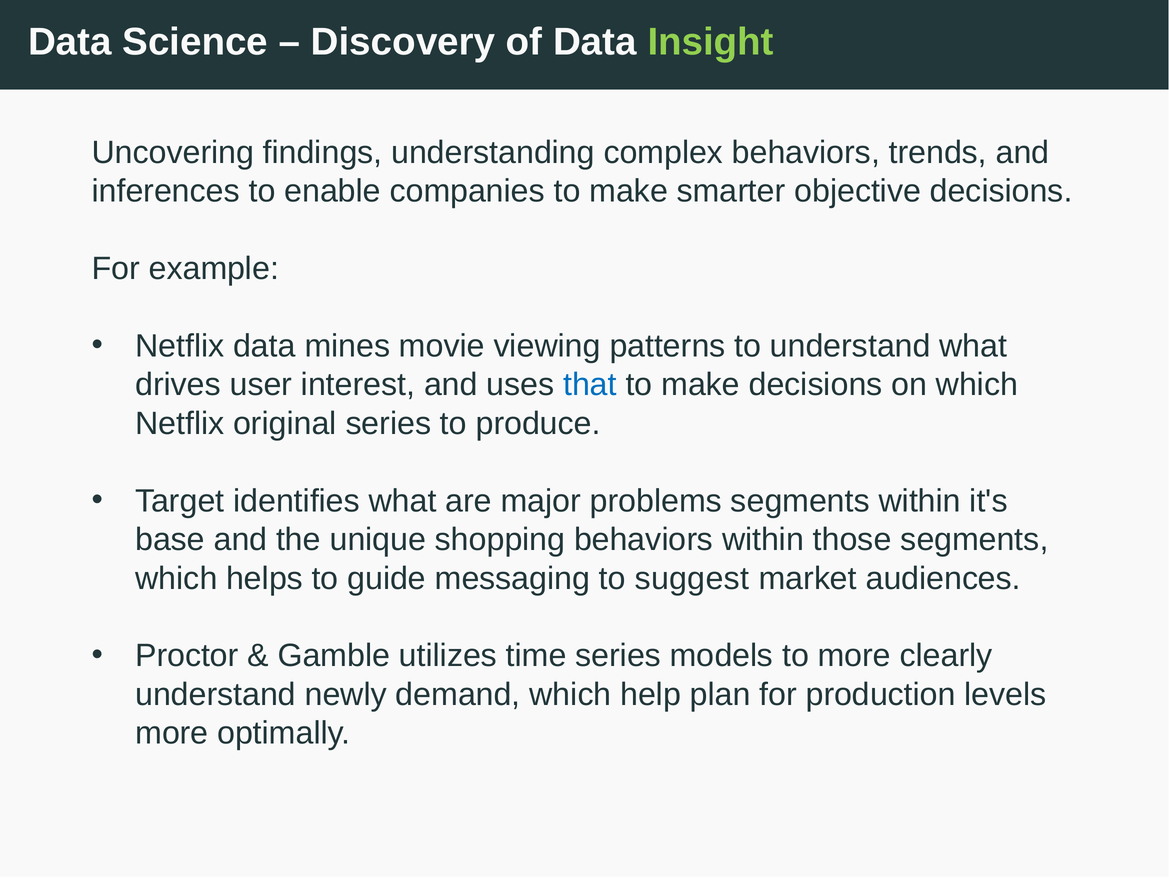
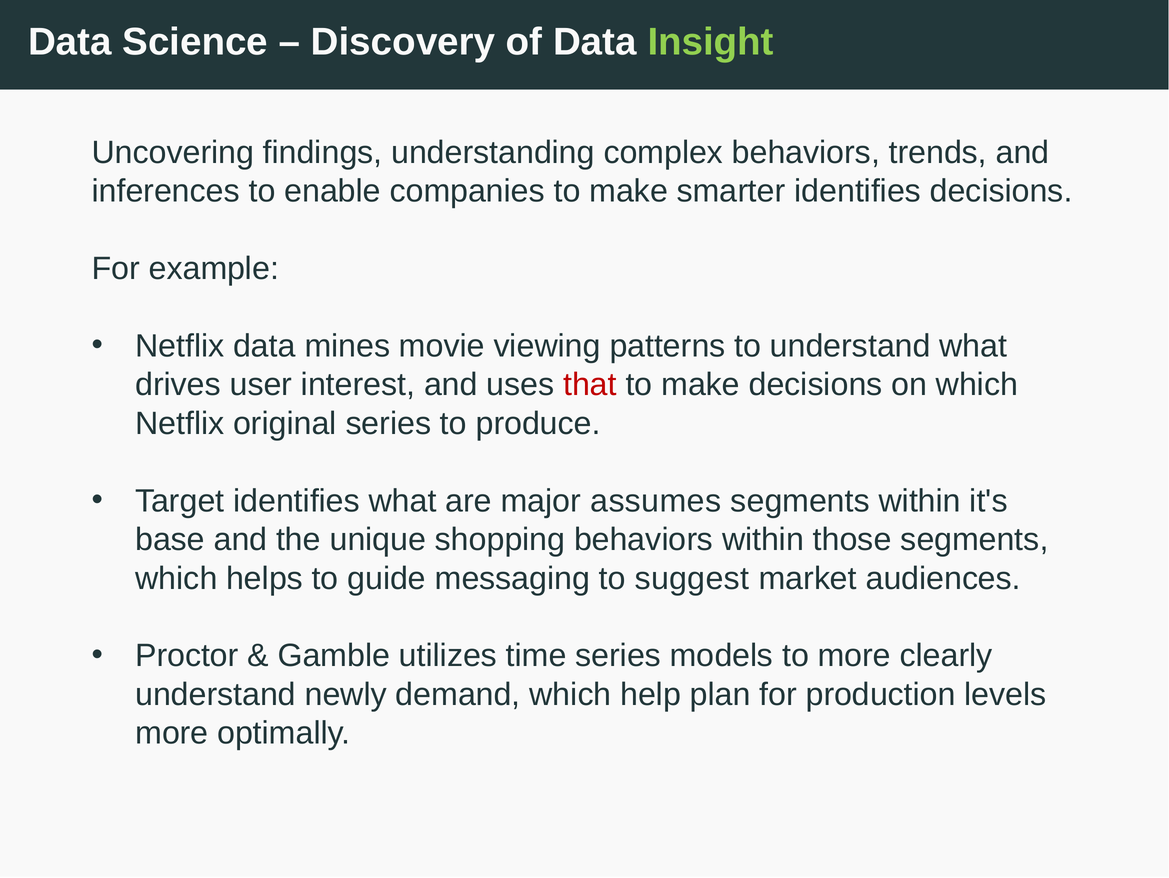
smarter objective: objective -> identifies
that colour: blue -> red
problems: problems -> assumes
